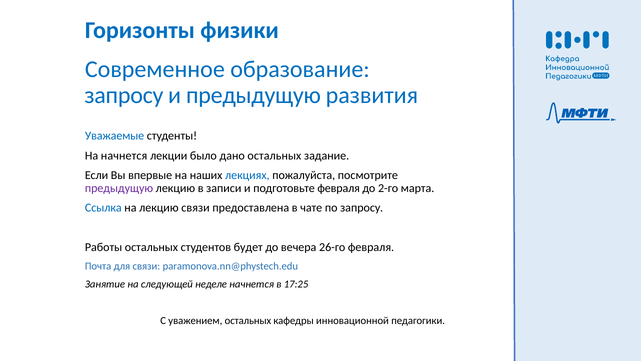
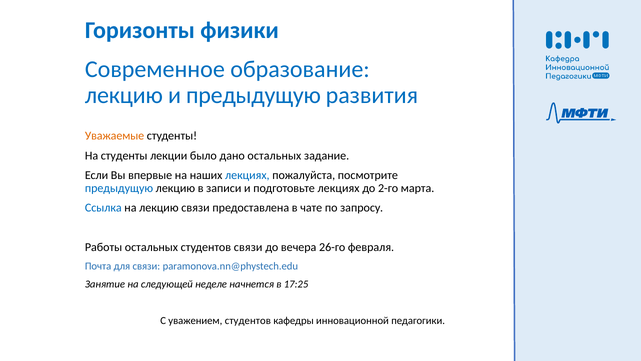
запросу at (124, 95): запросу -> лекцию
Уважаемые colour: blue -> orange
На начнется: начнется -> студенты
предыдущую at (119, 188) colour: purple -> blue
подготовьте февраля: февраля -> лекциях
студентов будет: будет -> связи
уважением остальных: остальных -> студентов
